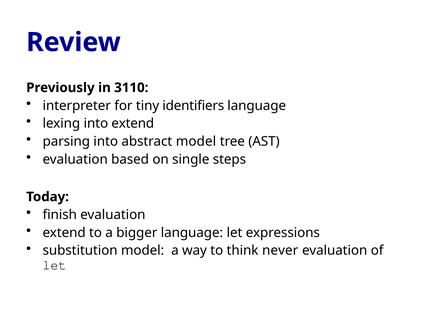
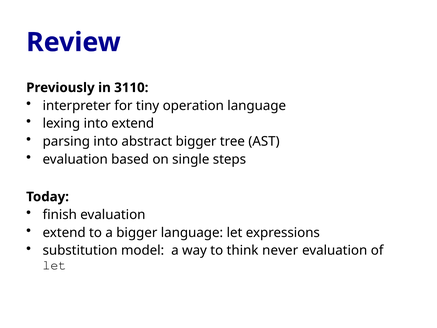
identifiers: identifiers -> operation
abstract model: model -> bigger
